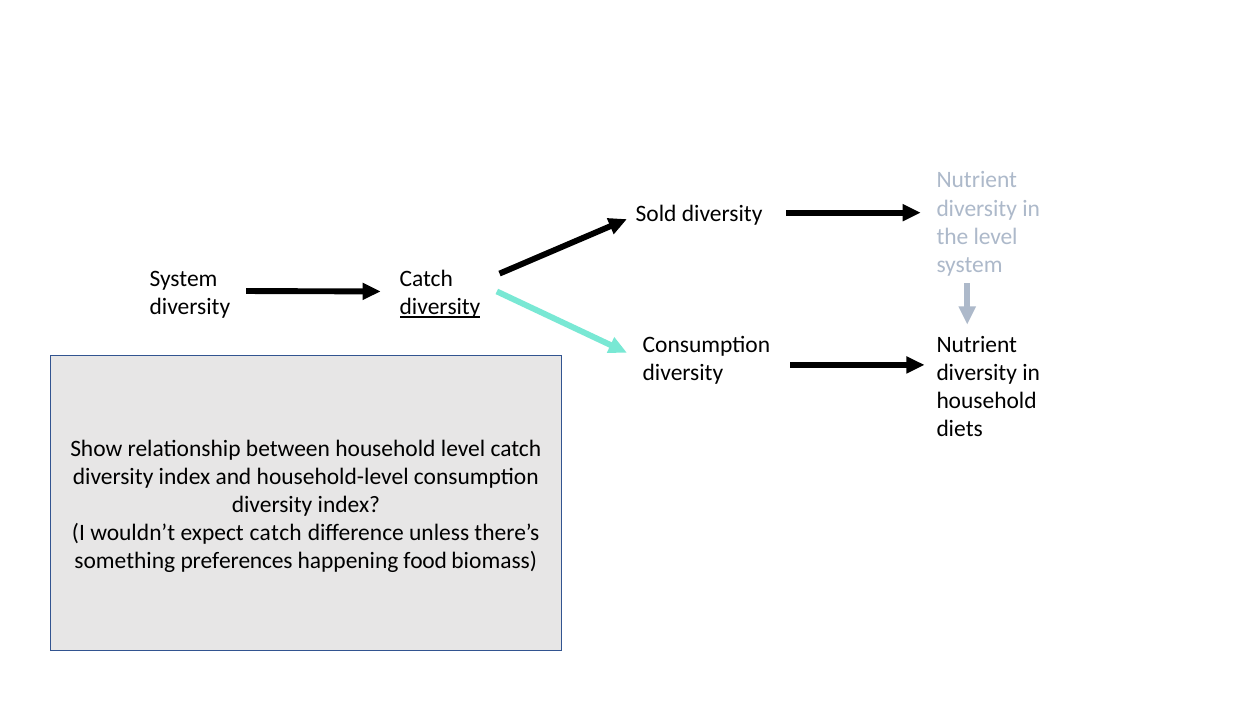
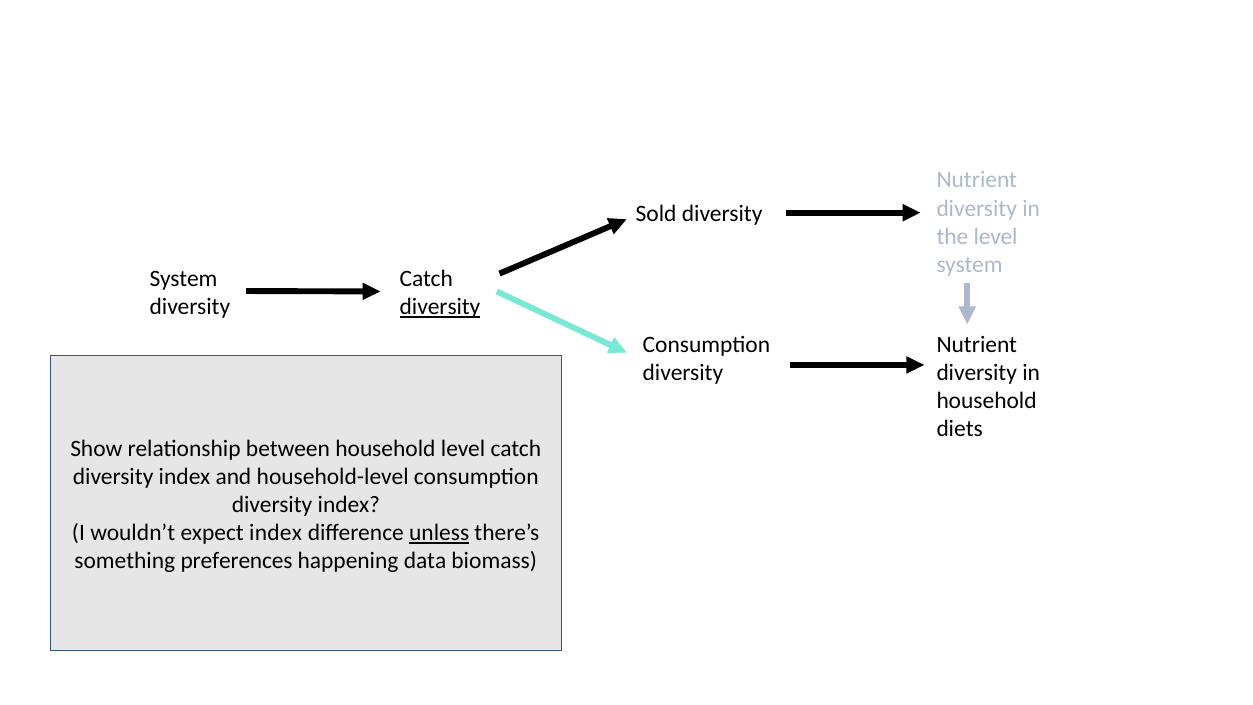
expect catch: catch -> index
unless underline: none -> present
food: food -> data
